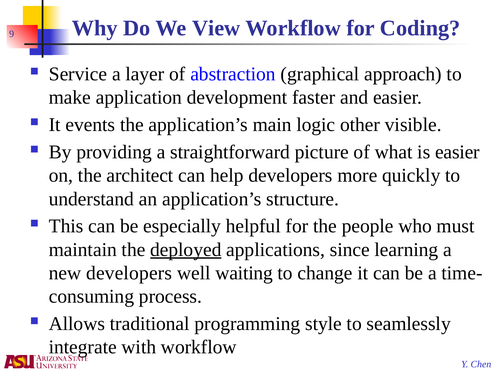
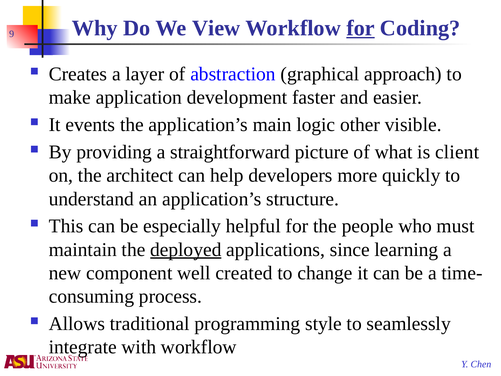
for at (361, 28) underline: none -> present
Service: Service -> Creates
is easier: easier -> client
new developers: developers -> component
waiting: waiting -> created
